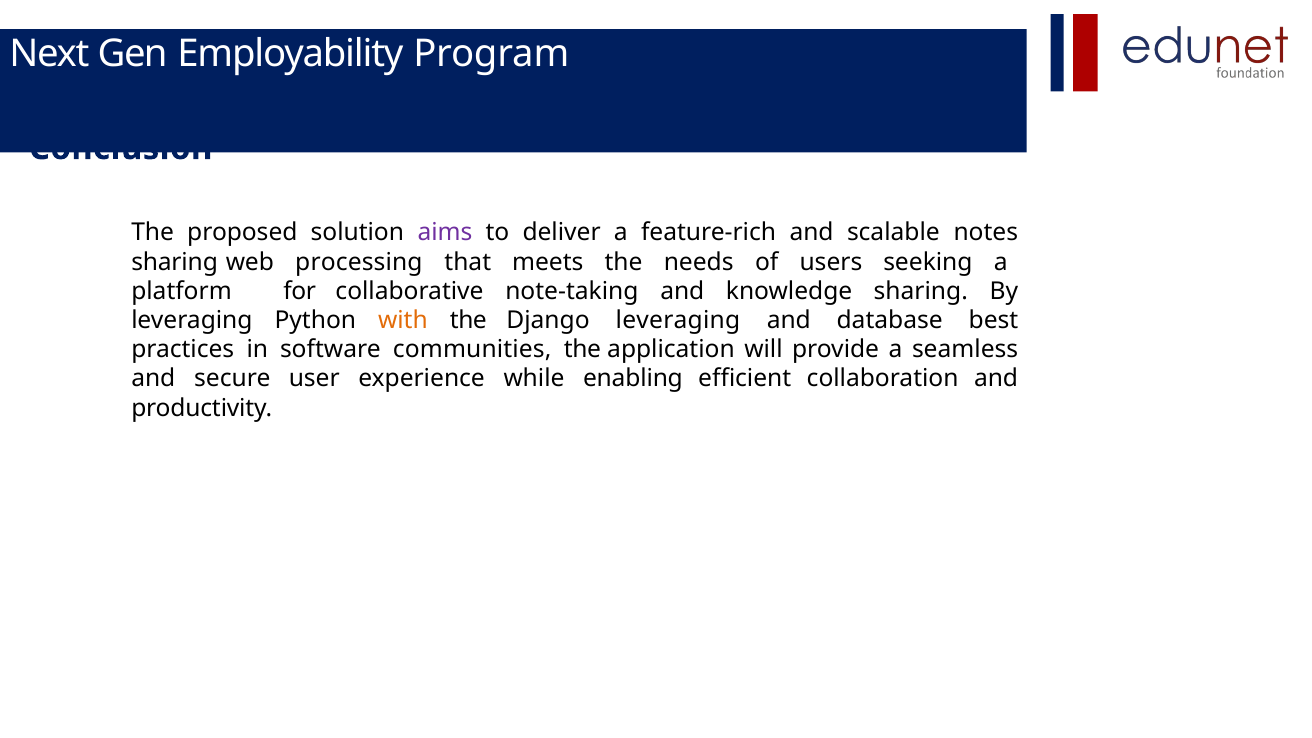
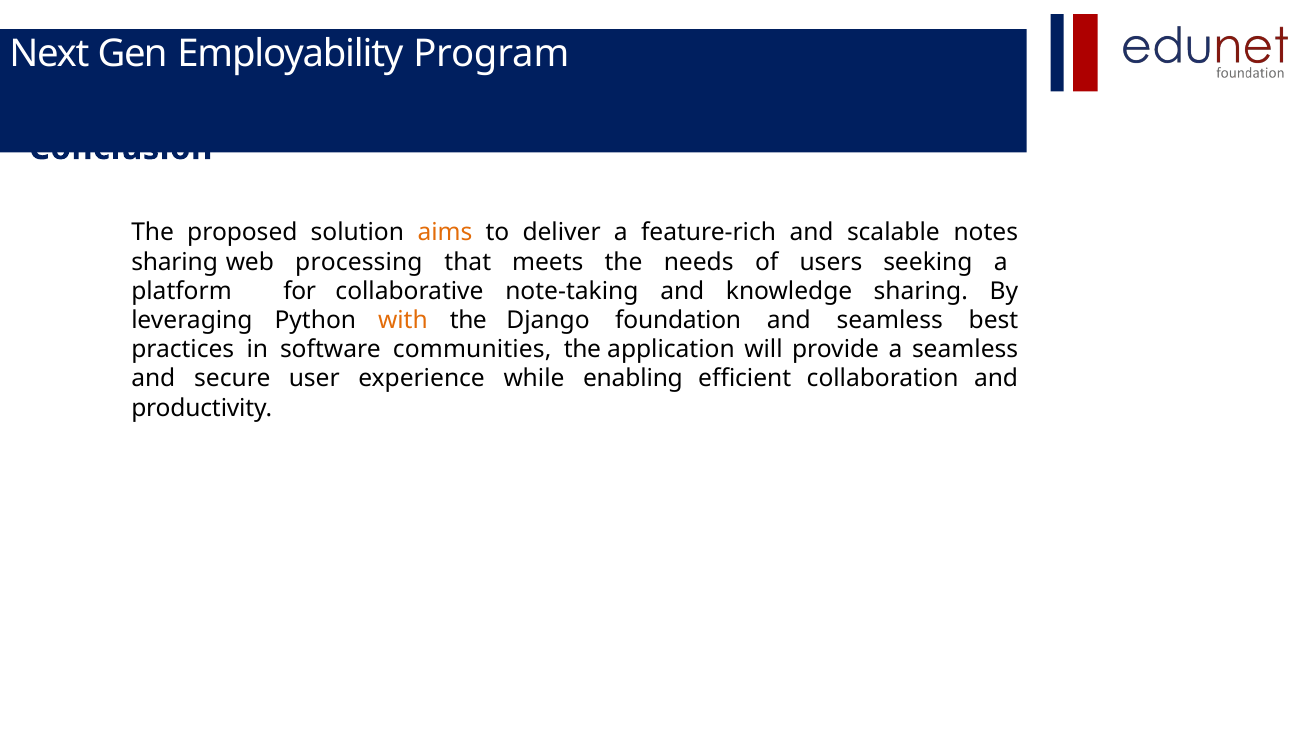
aims colour: purple -> orange
Django leveraging: leveraging -> foundation
and database: database -> seamless
